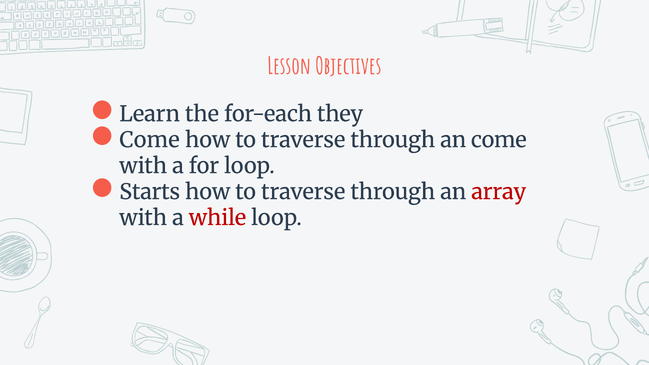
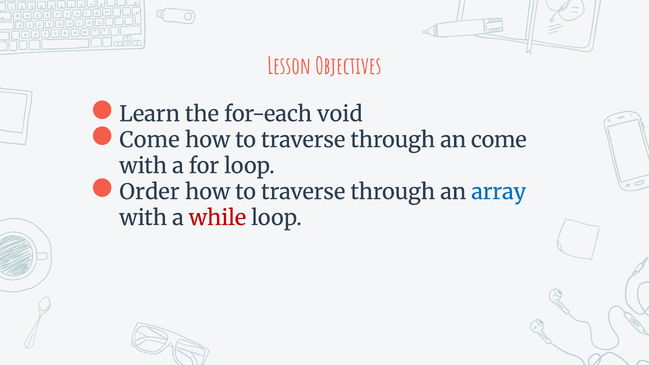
they: they -> void
Starts: Starts -> Order
array colour: red -> blue
